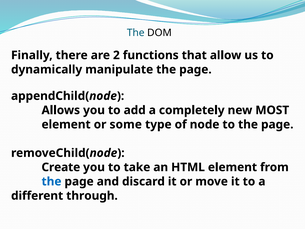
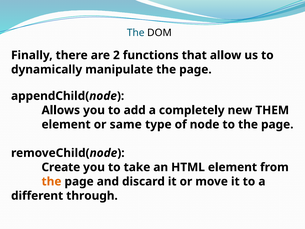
MOST: MOST -> THEM
some: some -> same
the at (52, 181) colour: blue -> orange
